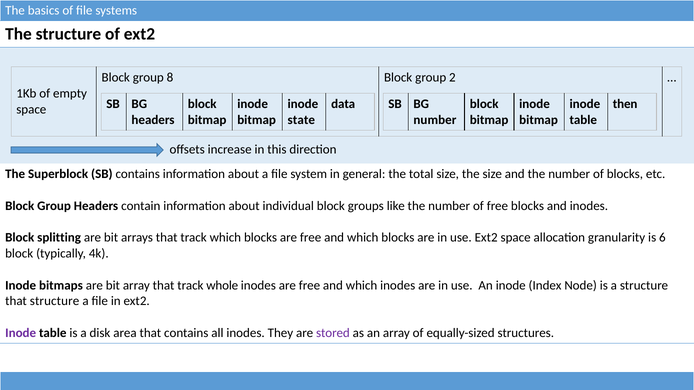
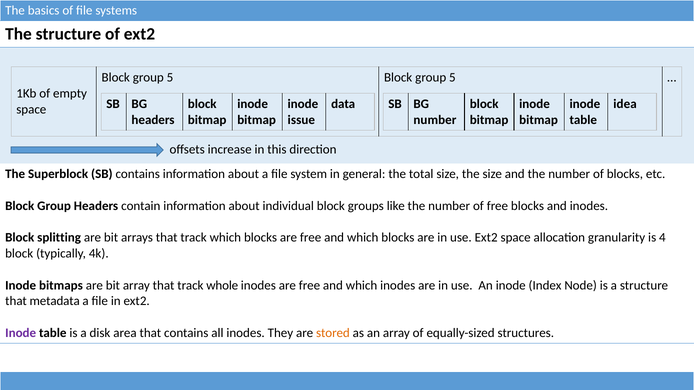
8 at (170, 78): 8 -> 5
2 at (452, 78): 2 -> 5
then: then -> idea
state: state -> issue
6: 6 -> 4
that structure: structure -> metadata
stored colour: purple -> orange
